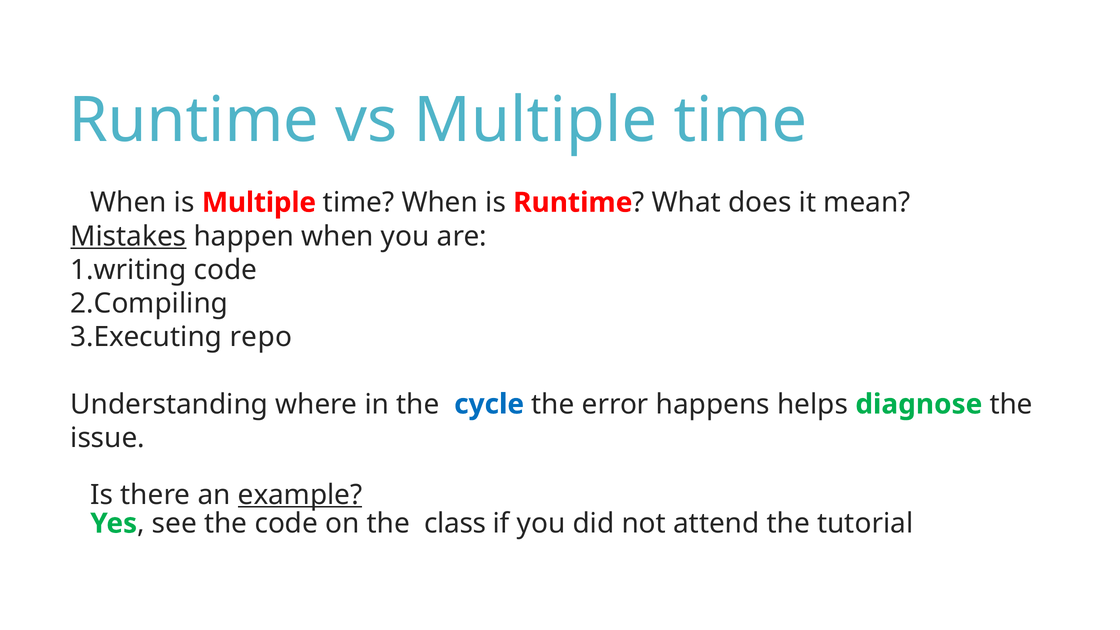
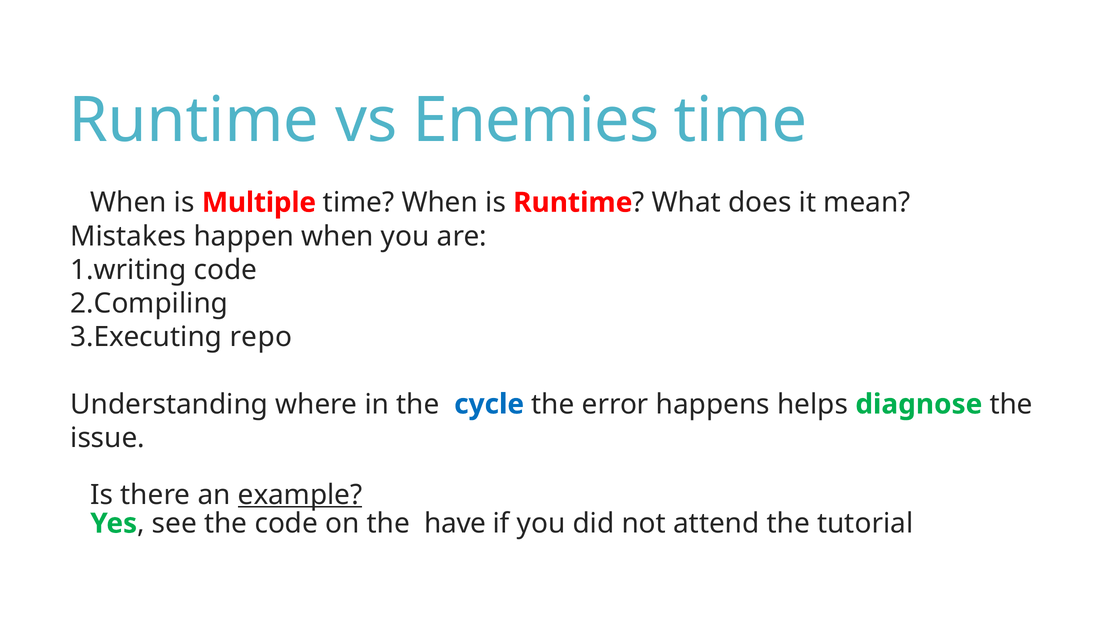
vs Multiple: Multiple -> Enemies
Mistakes underline: present -> none
class: class -> have
